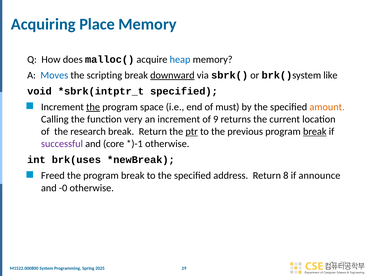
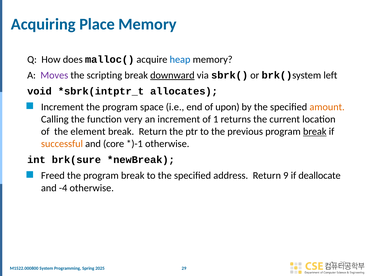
Moves colour: blue -> purple
like: like -> left
specified at (184, 91): specified -> allocates
the at (93, 107) underline: present -> none
must: must -> upon
9: 9 -> 1
research: research -> element
ptr underline: present -> none
successful colour: purple -> orange
brk(uses: brk(uses -> brk(sure
8: 8 -> 9
announce: announce -> deallocate
-0: -0 -> -4
